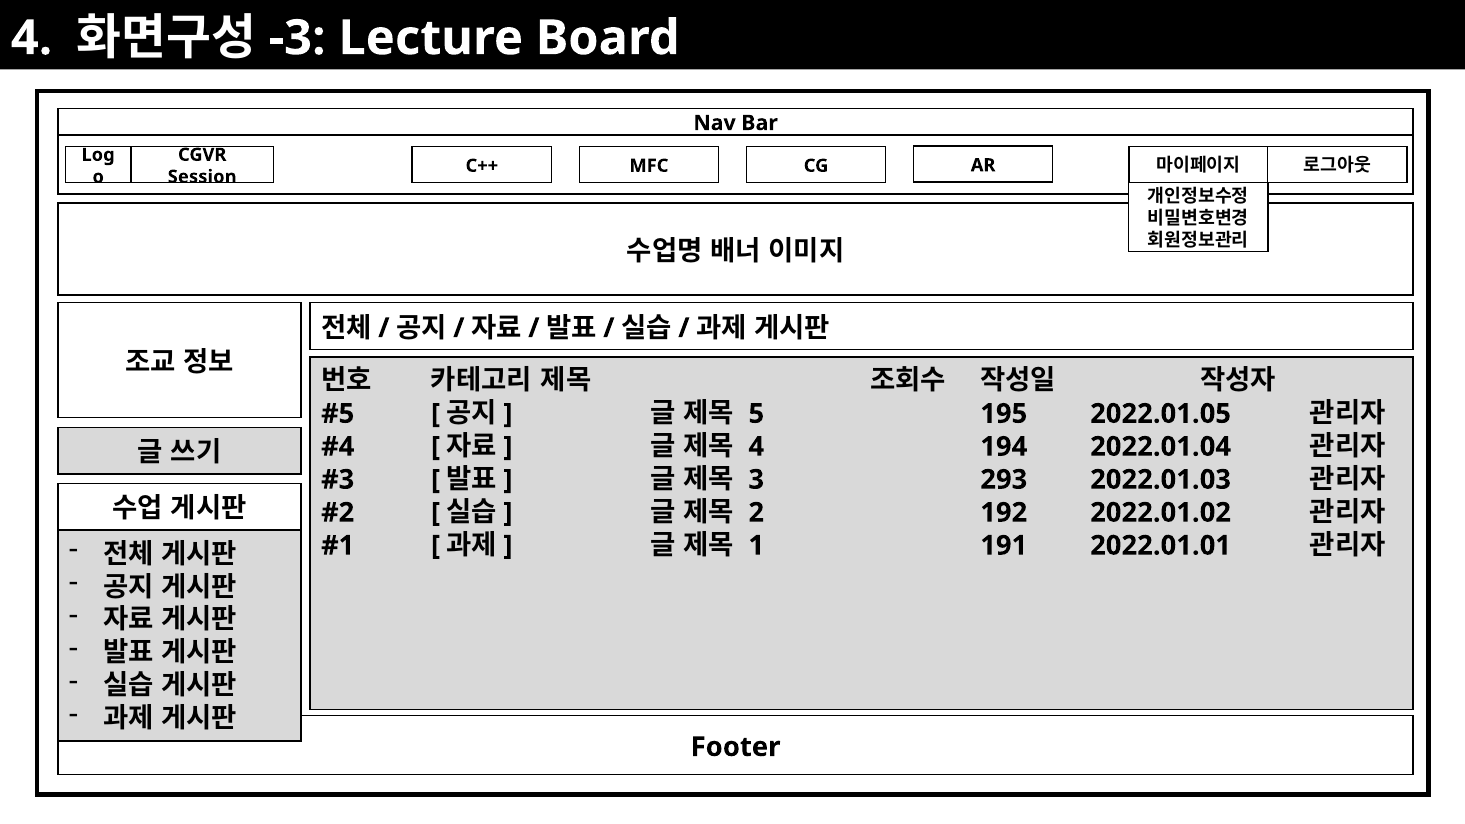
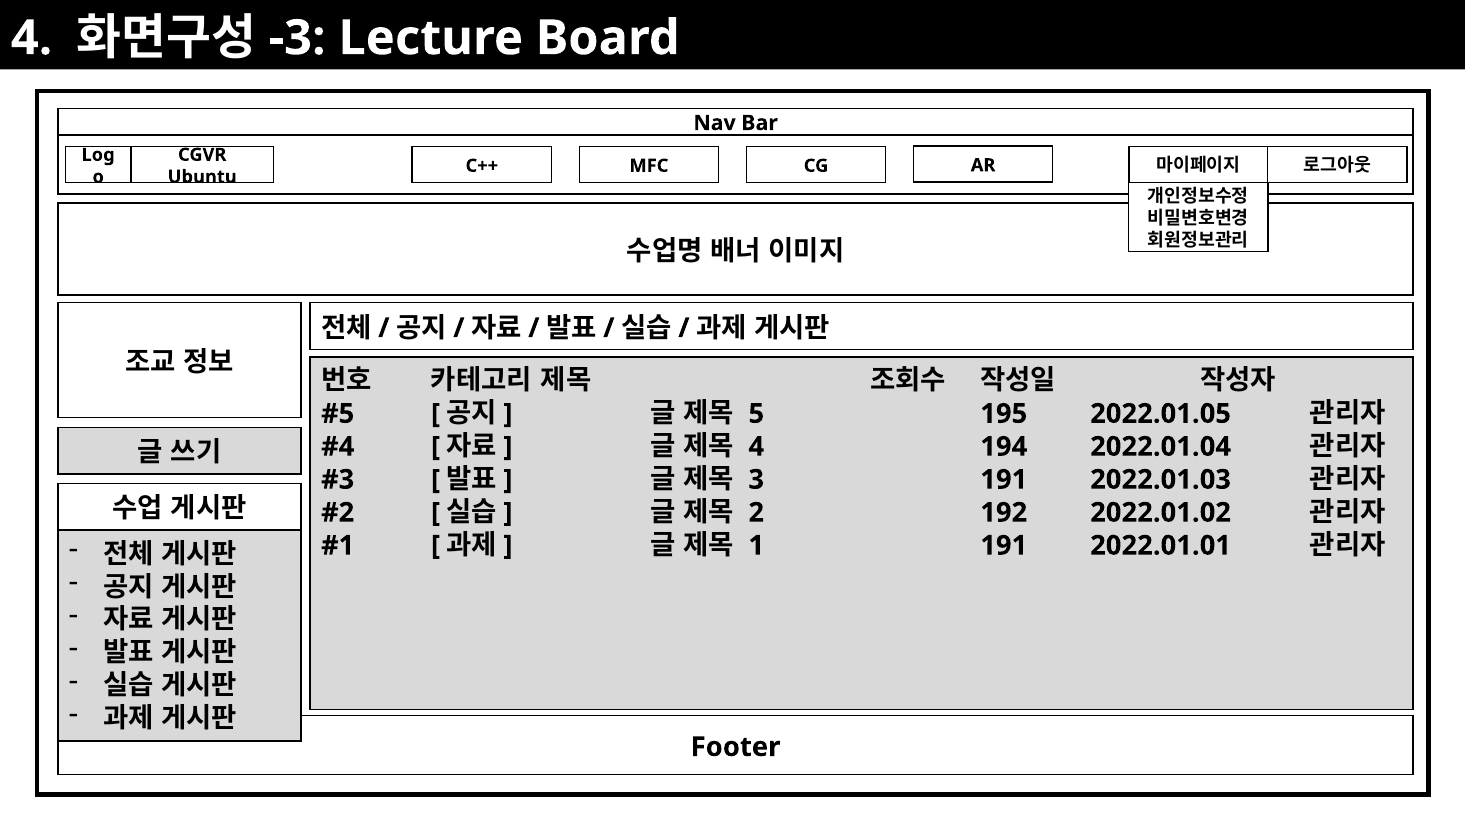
Session: Session -> Ubuntu
3 293: 293 -> 191
